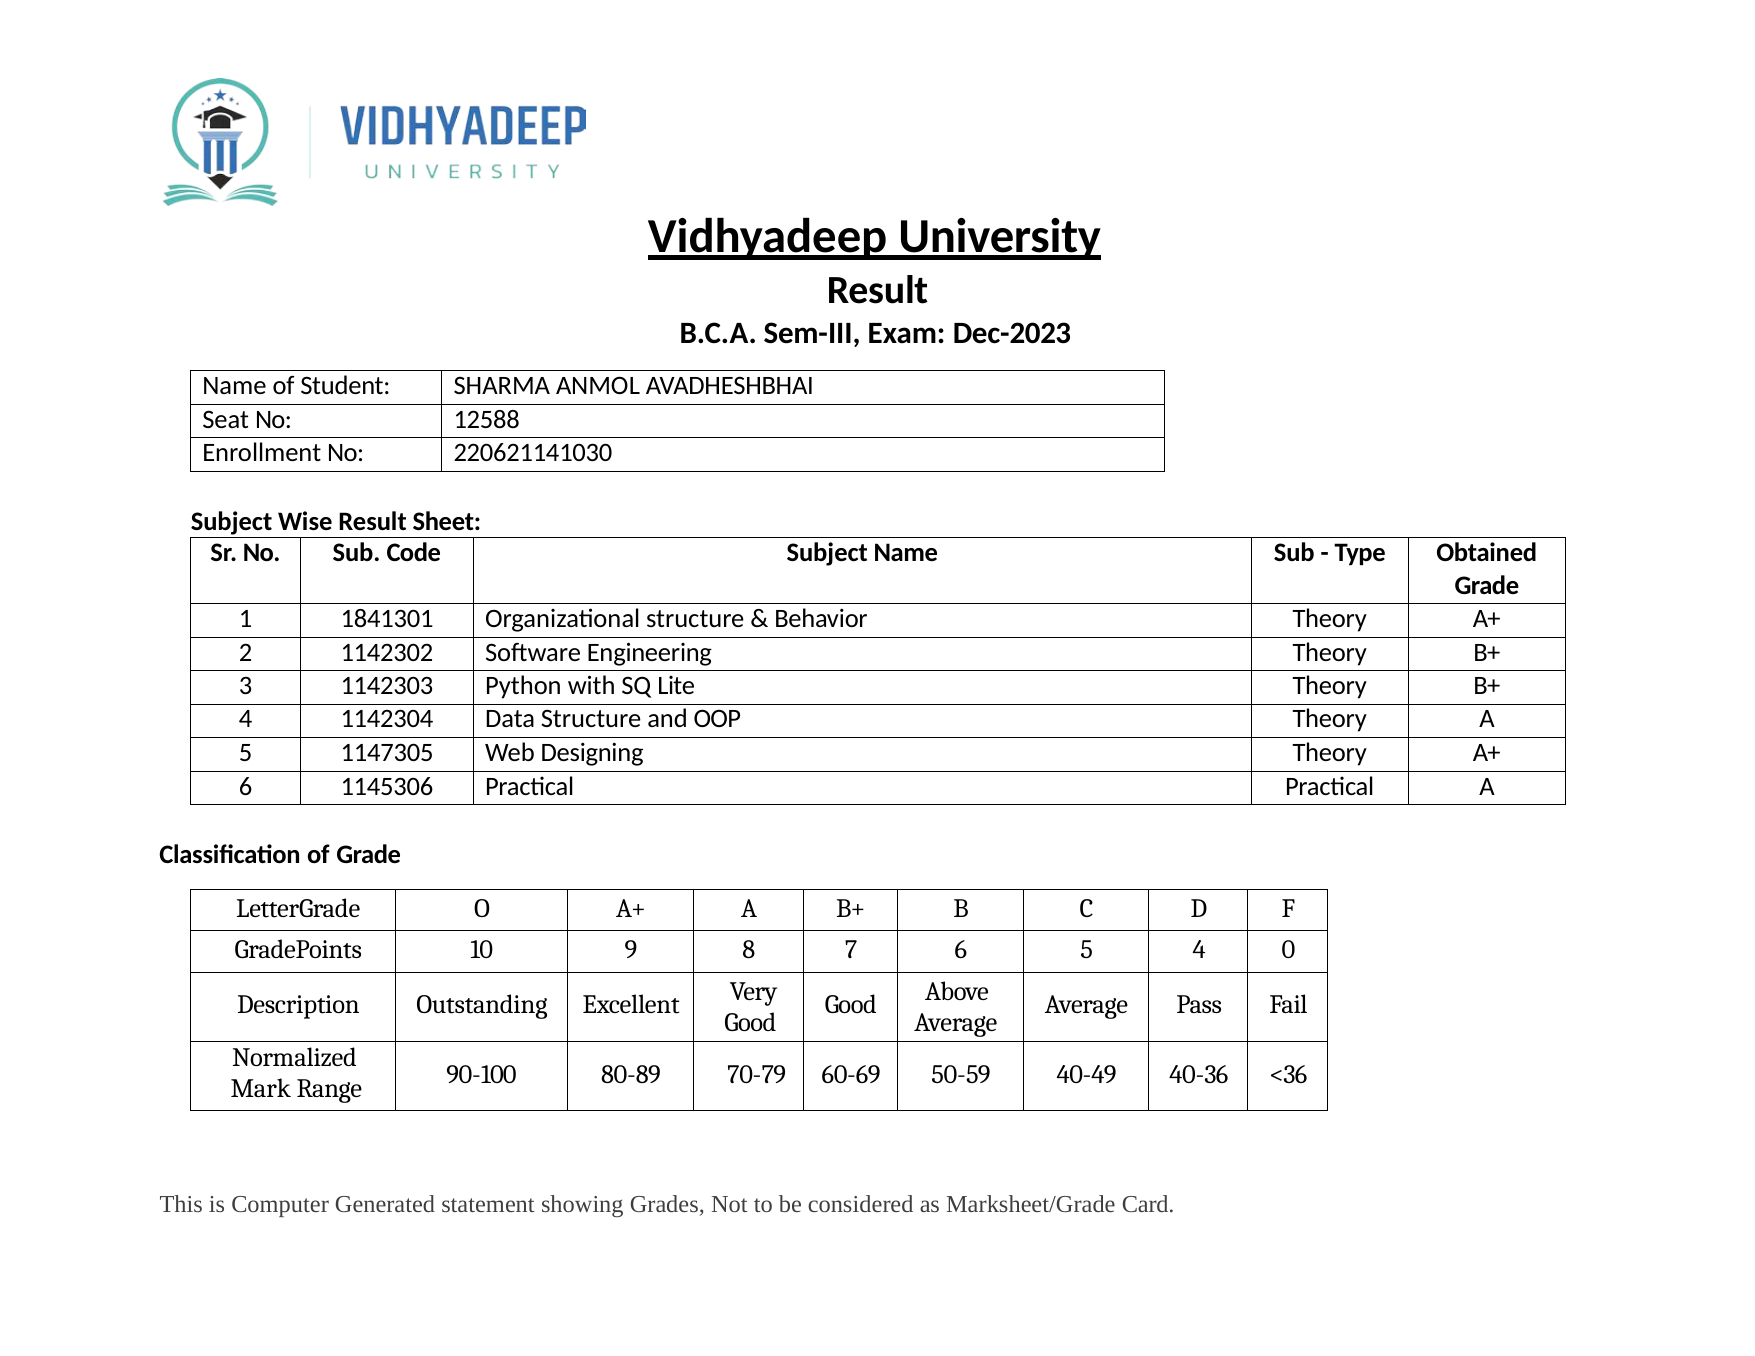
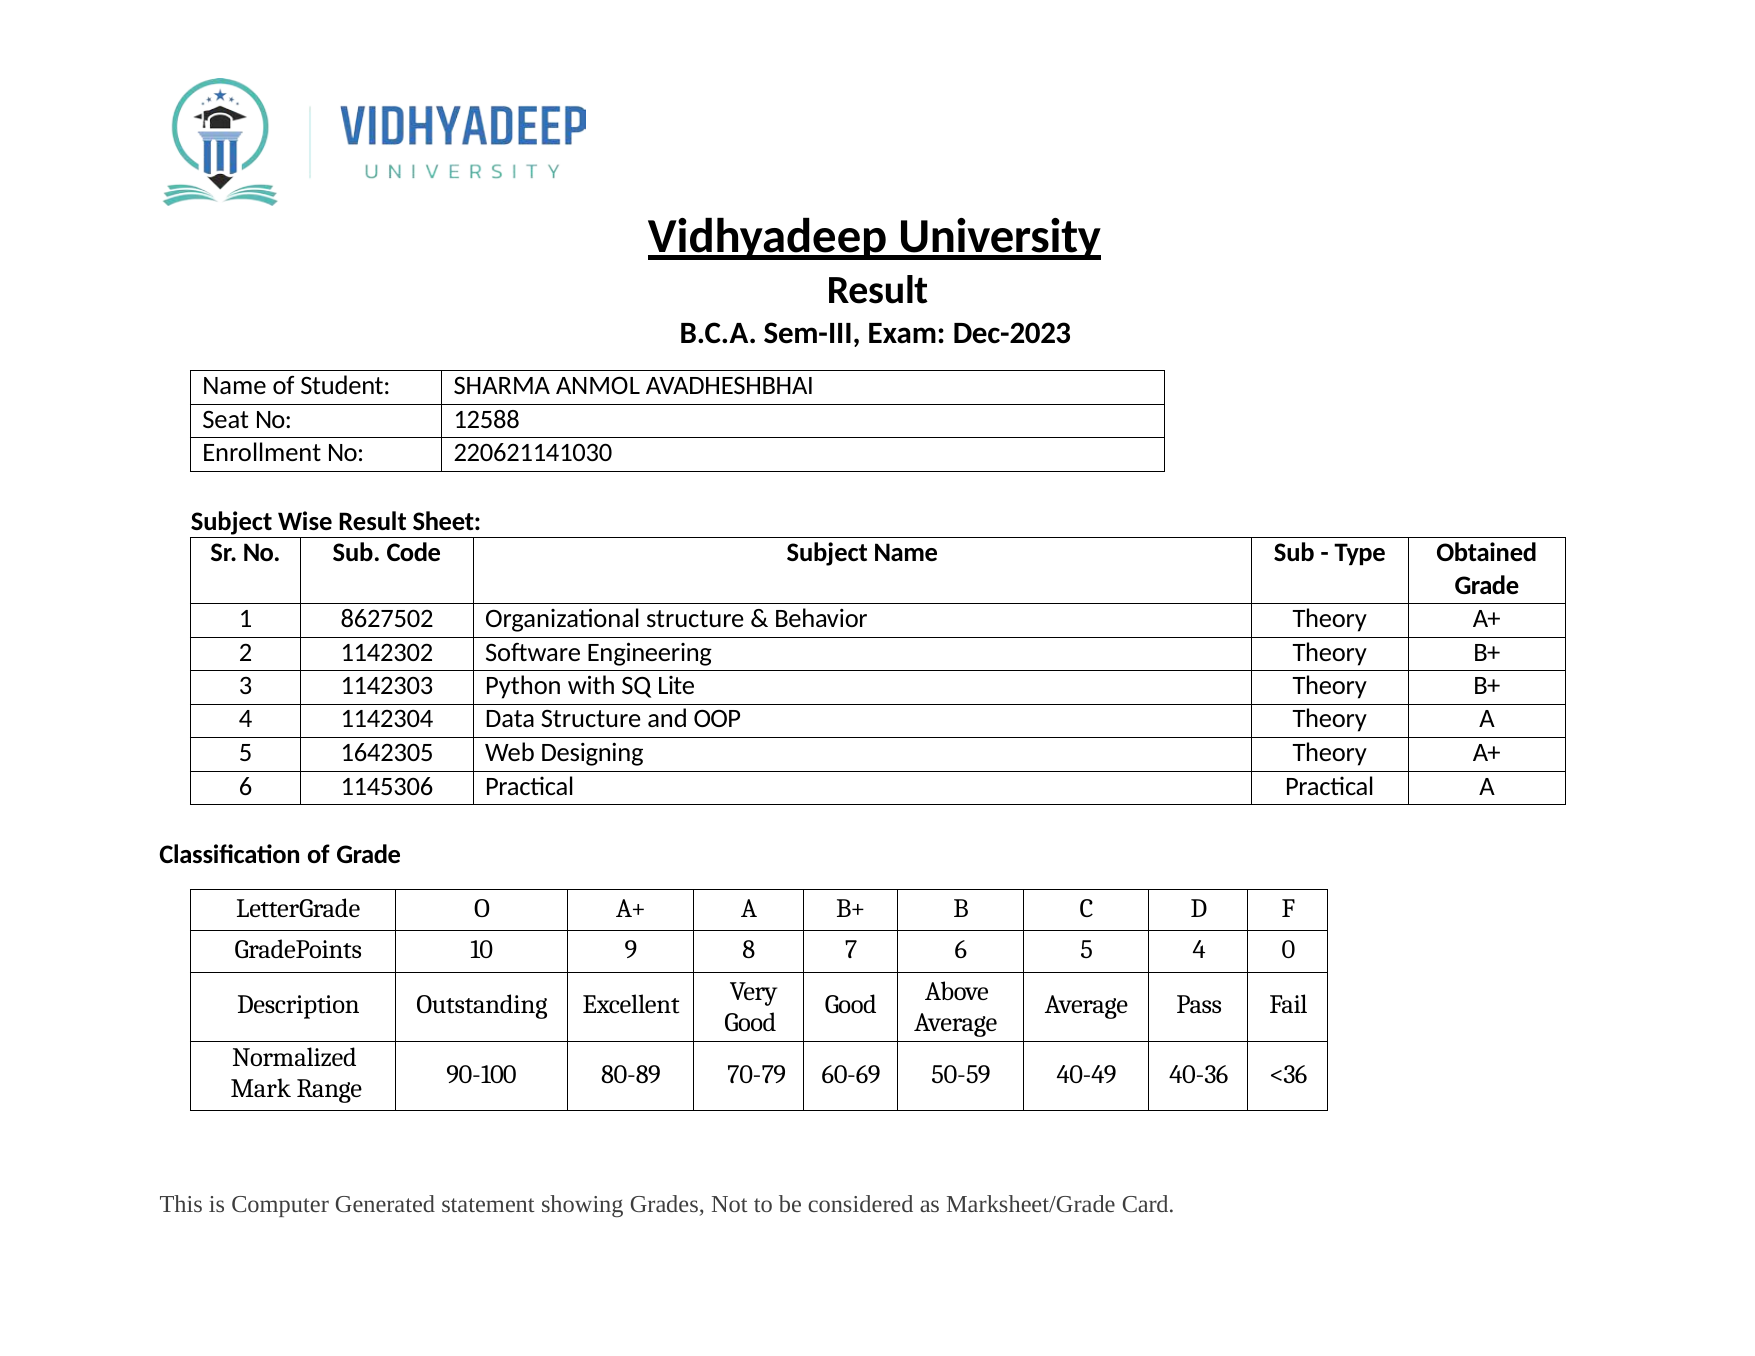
1841301: 1841301 -> 8627502
1147305: 1147305 -> 1642305
